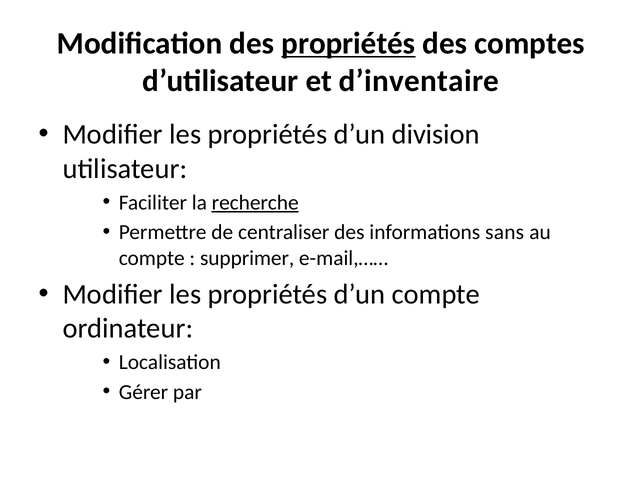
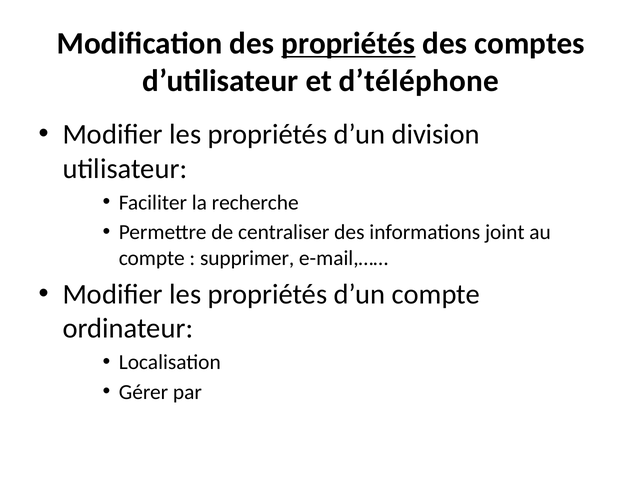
d’inventaire: d’inventaire -> d’téléphone
recherche underline: present -> none
sans: sans -> joint
